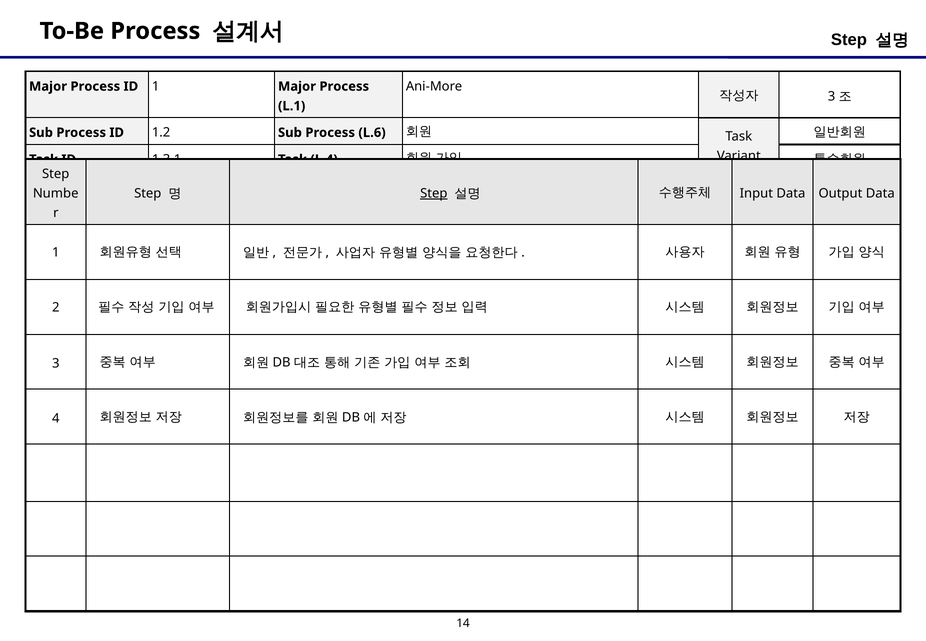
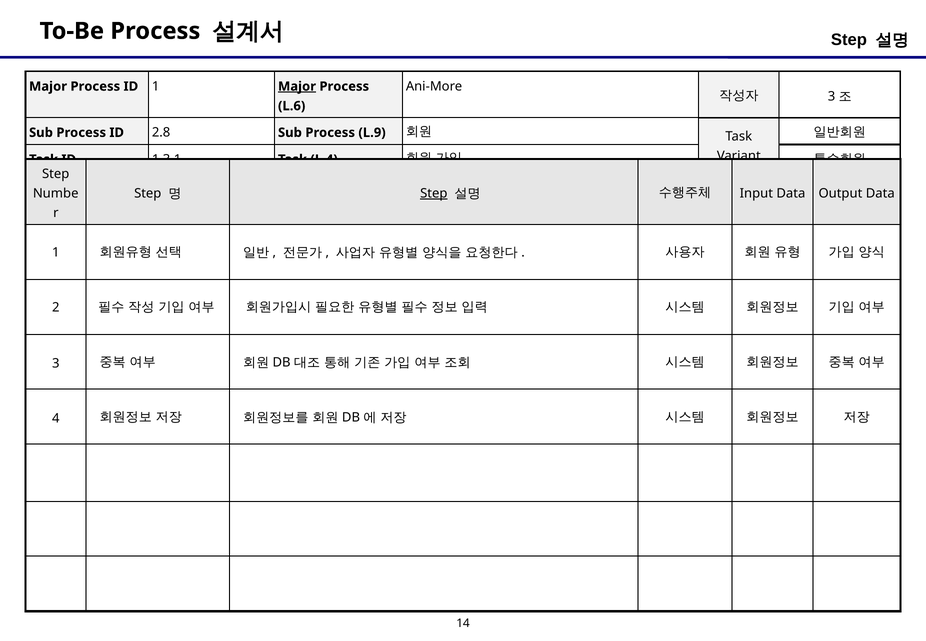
Major at (297, 86) underline: none -> present
L.1: L.1 -> L.6
1.2: 1.2 -> 2.8
L.6: L.6 -> L.9
